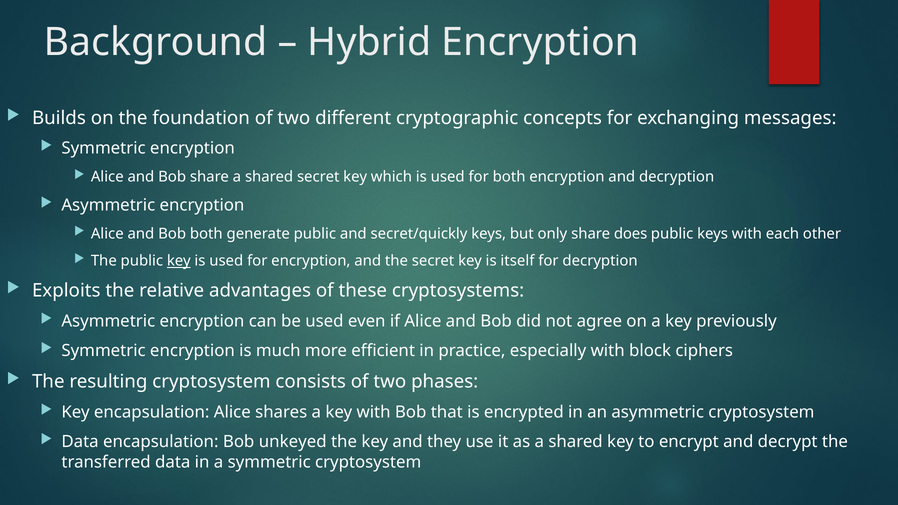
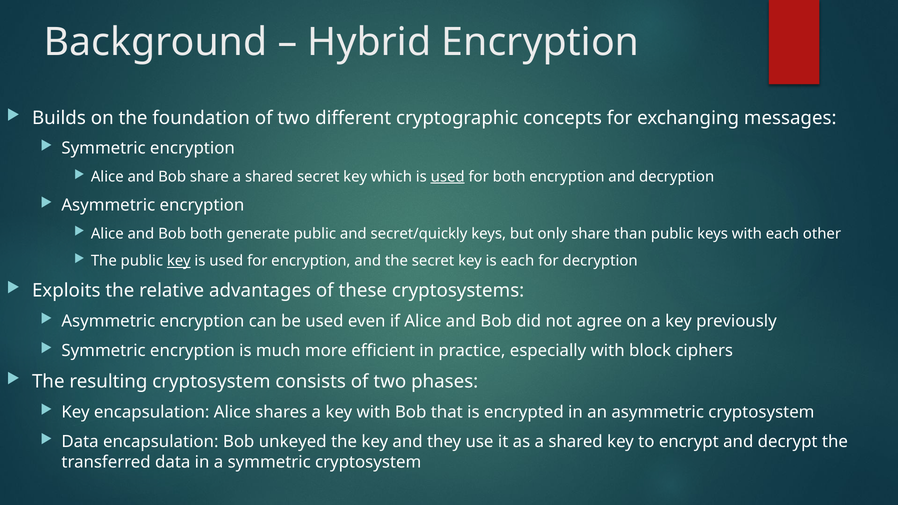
used at (448, 177) underline: none -> present
does: does -> than
is itself: itself -> each
